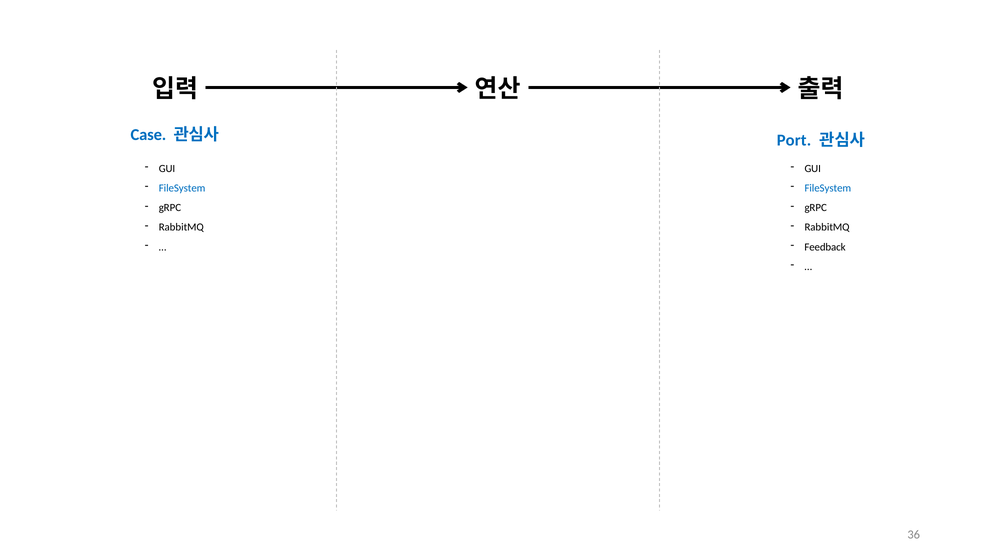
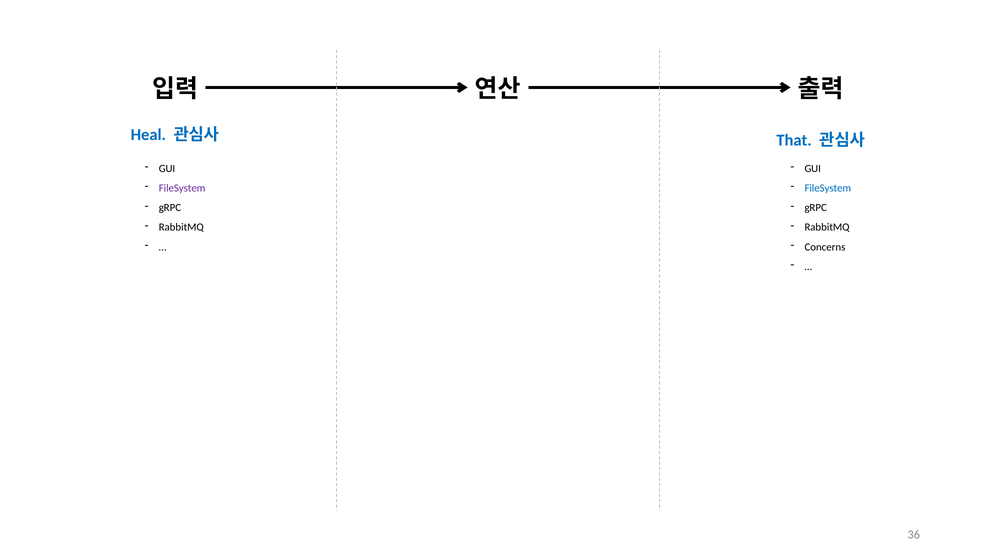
Case: Case -> Heal
Port: Port -> That
FileSystem at (182, 188) colour: blue -> purple
Feedback: Feedback -> Concerns
